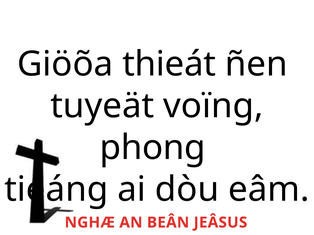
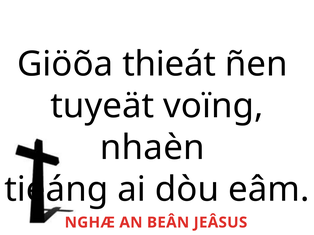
phong: phong -> nhaèn
